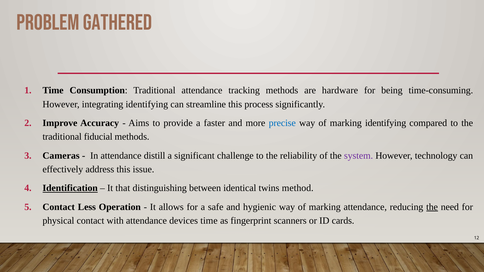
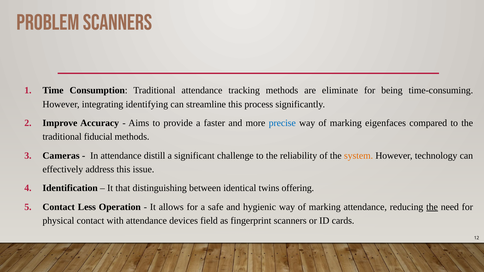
PROBLEM GATHERED: GATHERED -> SCANNERS
hardware: hardware -> eliminate
marking identifying: identifying -> eigenfaces
system colour: purple -> orange
Identification underline: present -> none
method: method -> offering
devices time: time -> field
